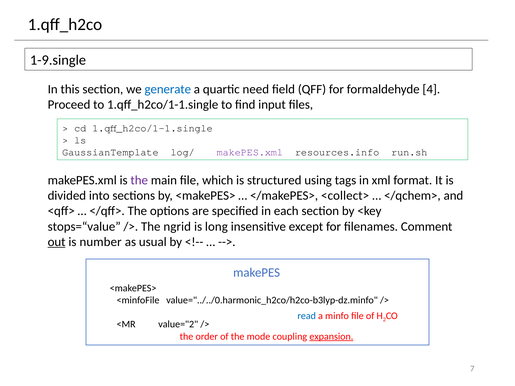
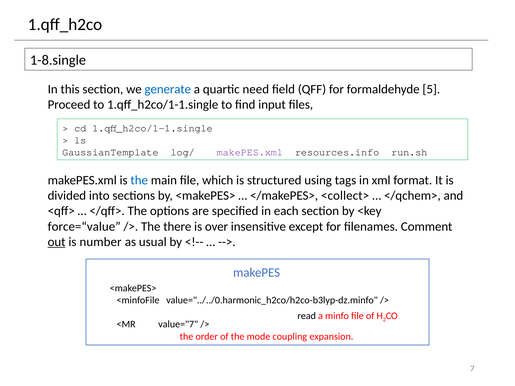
1-9.single: 1-9.single -> 1-8.single
4: 4 -> 5
the at (139, 180) colour: purple -> blue
stops=“value: stops=“value -> force=“value
ngrid: ngrid -> there
long: long -> over
read colour: blue -> black
value="2: value="2 -> value="7
expansion underline: present -> none
